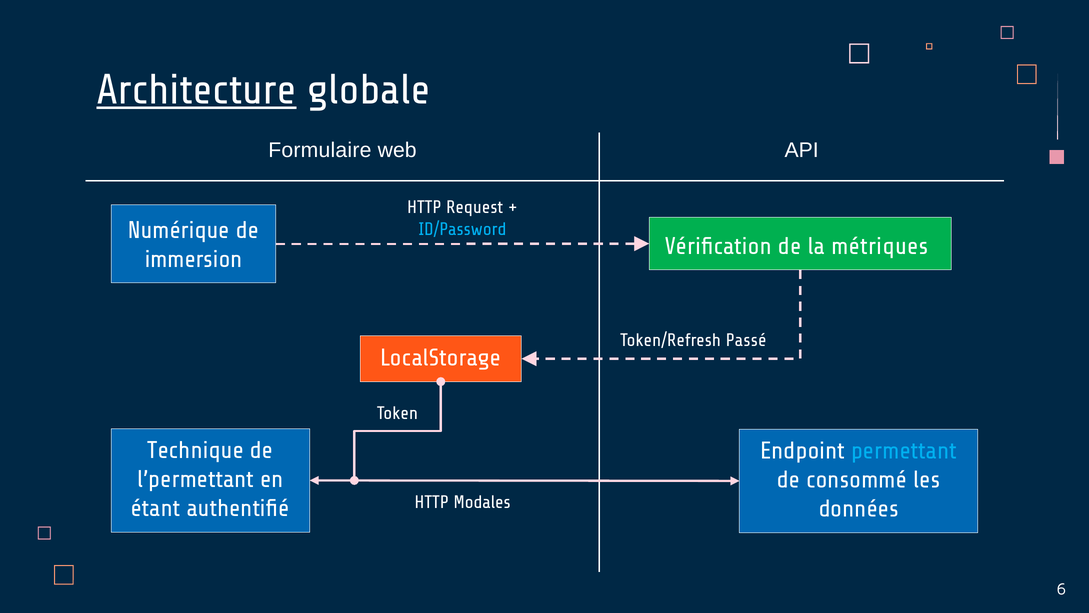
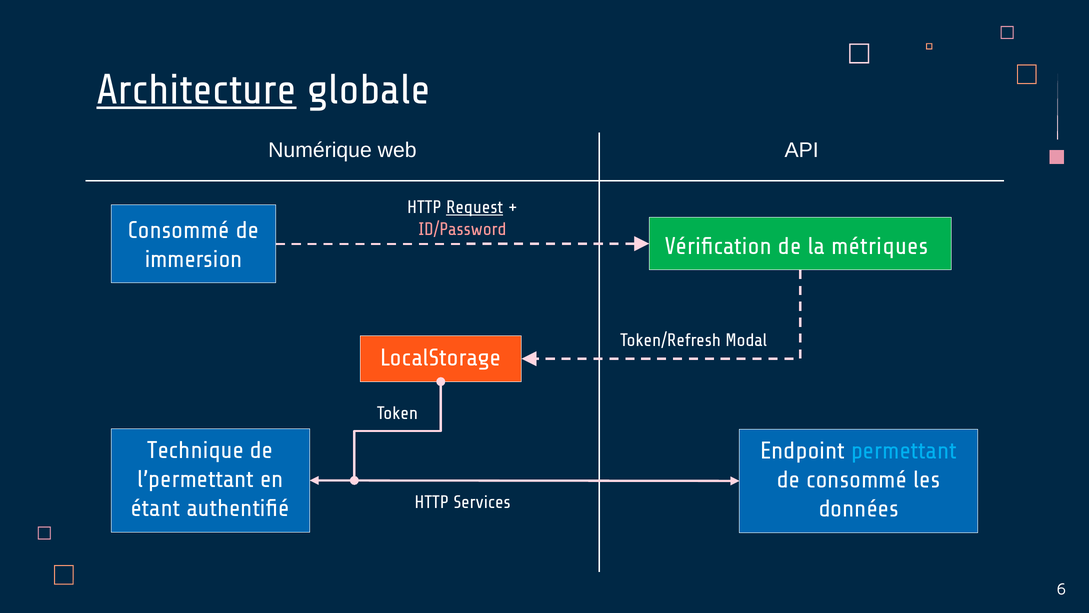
Formulaire: Formulaire -> Numérique
Request underline: none -> present
Numérique at (179, 230): Numérique -> Consommé
ID/Password colour: light blue -> pink
Passé: Passé -> Modal
Modales: Modales -> Services
